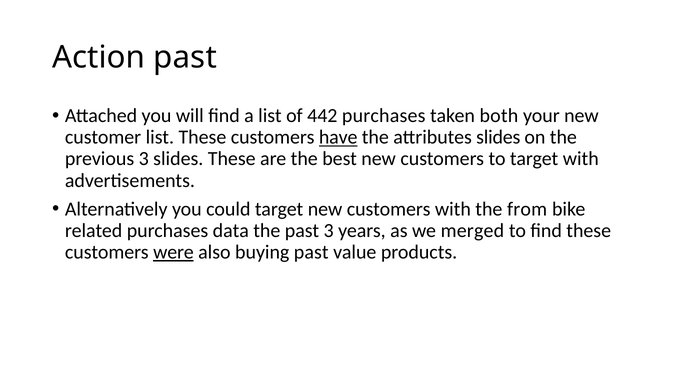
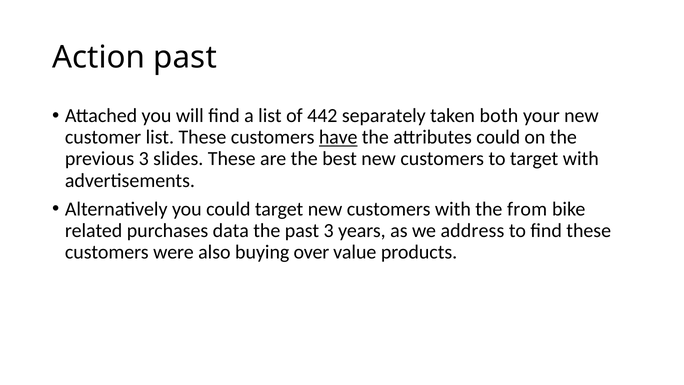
442 purchases: purchases -> separately
attributes slides: slides -> could
merged: merged -> address
were underline: present -> none
buying past: past -> over
